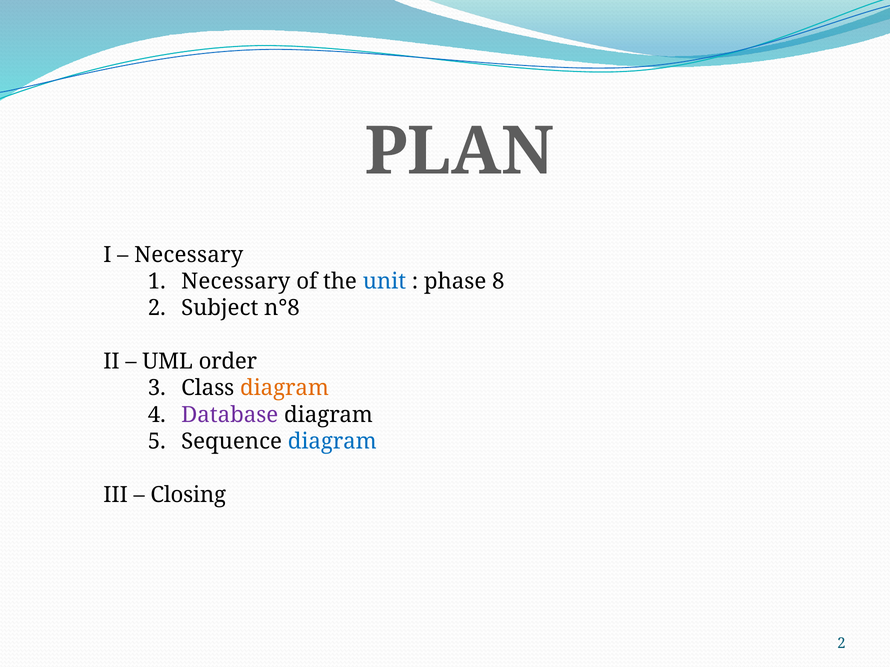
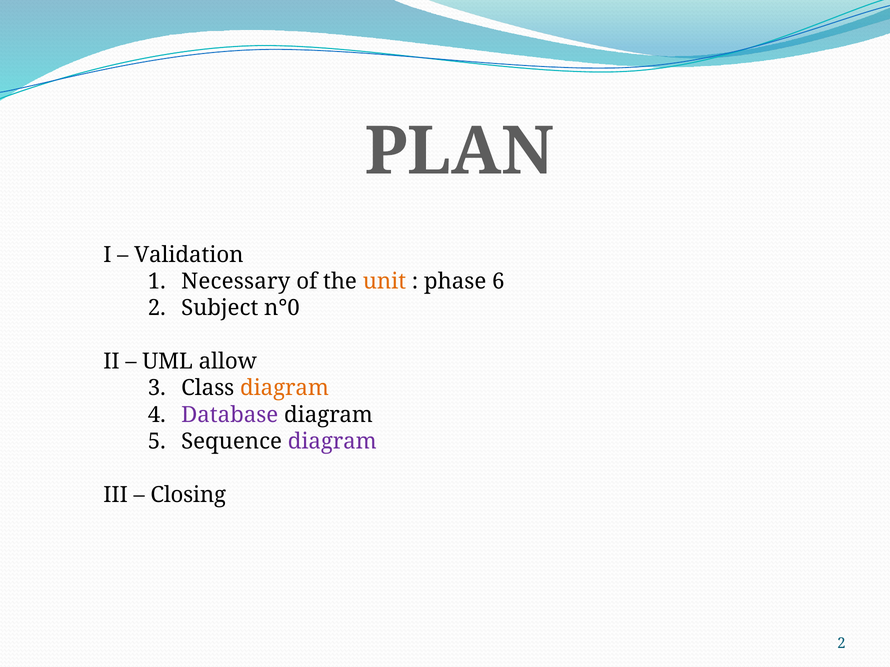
Necessary at (189, 255): Necessary -> Validation
unit colour: blue -> orange
8: 8 -> 6
n°8: n°8 -> n°0
order: order -> allow
diagram at (332, 442) colour: blue -> purple
